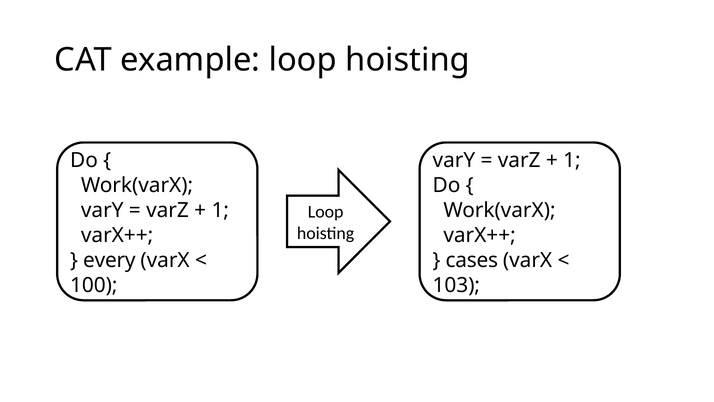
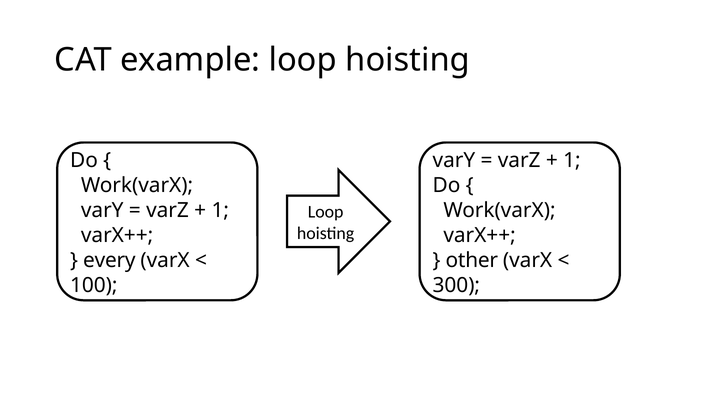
cases: cases -> other
103: 103 -> 300
